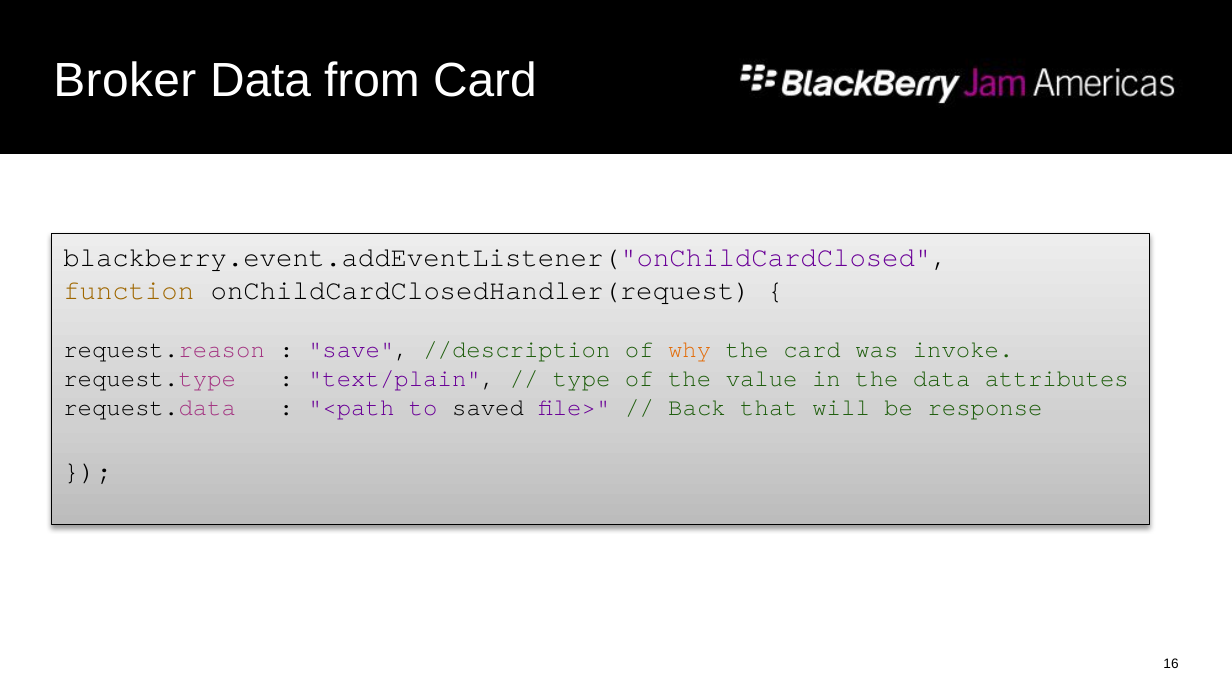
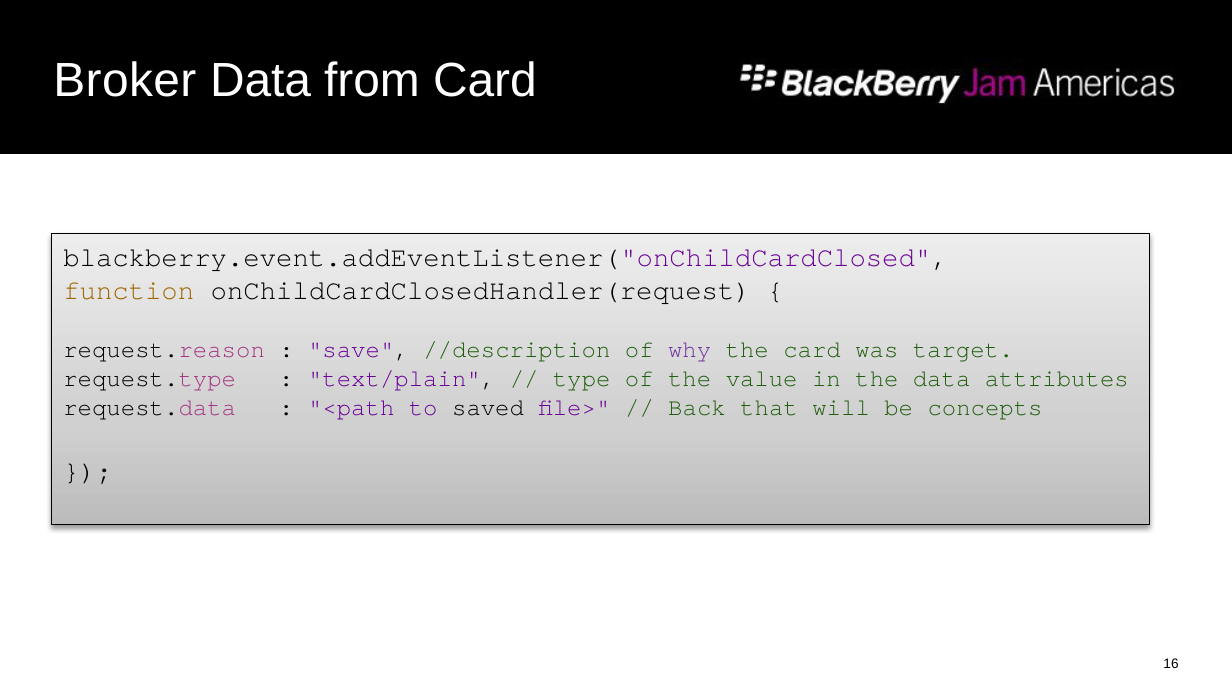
why colour: orange -> purple
invoke: invoke -> target
response: response -> concepts
